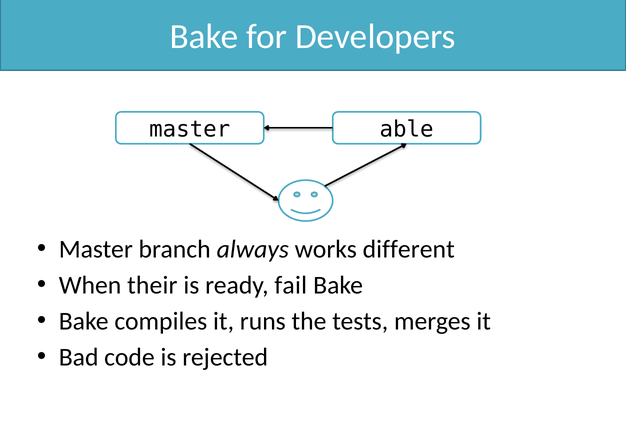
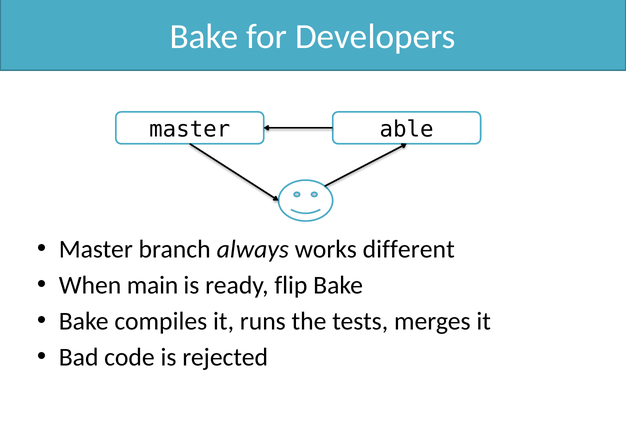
their: their -> main
fail: fail -> flip
